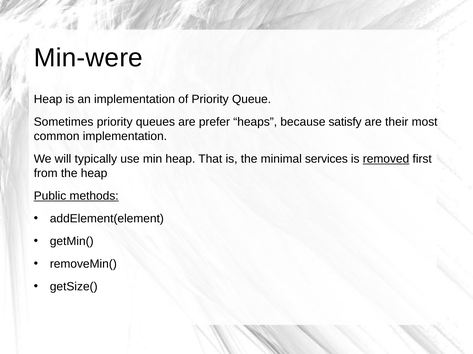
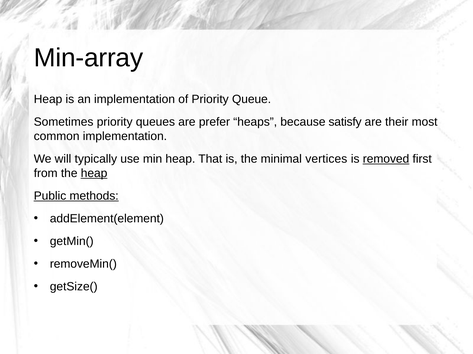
Min-were: Min-were -> Min-array
services: services -> vertices
heap at (94, 174) underline: none -> present
